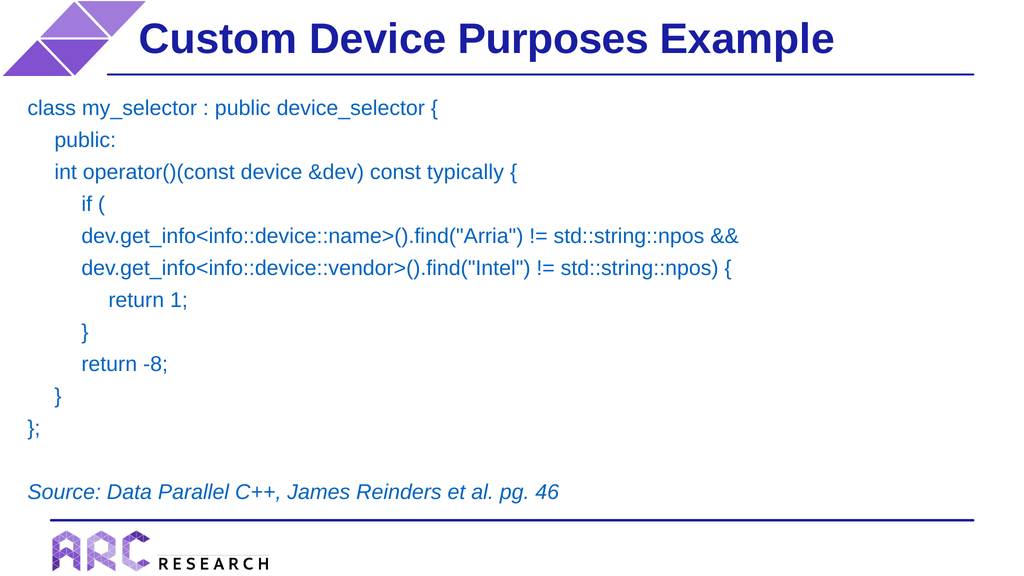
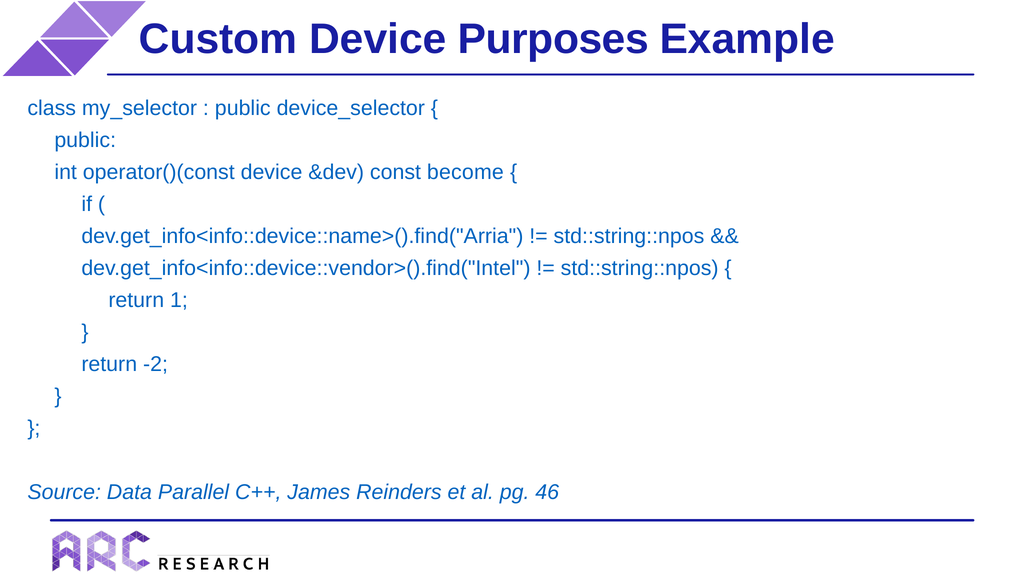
typically: typically -> become
-8: -8 -> -2
